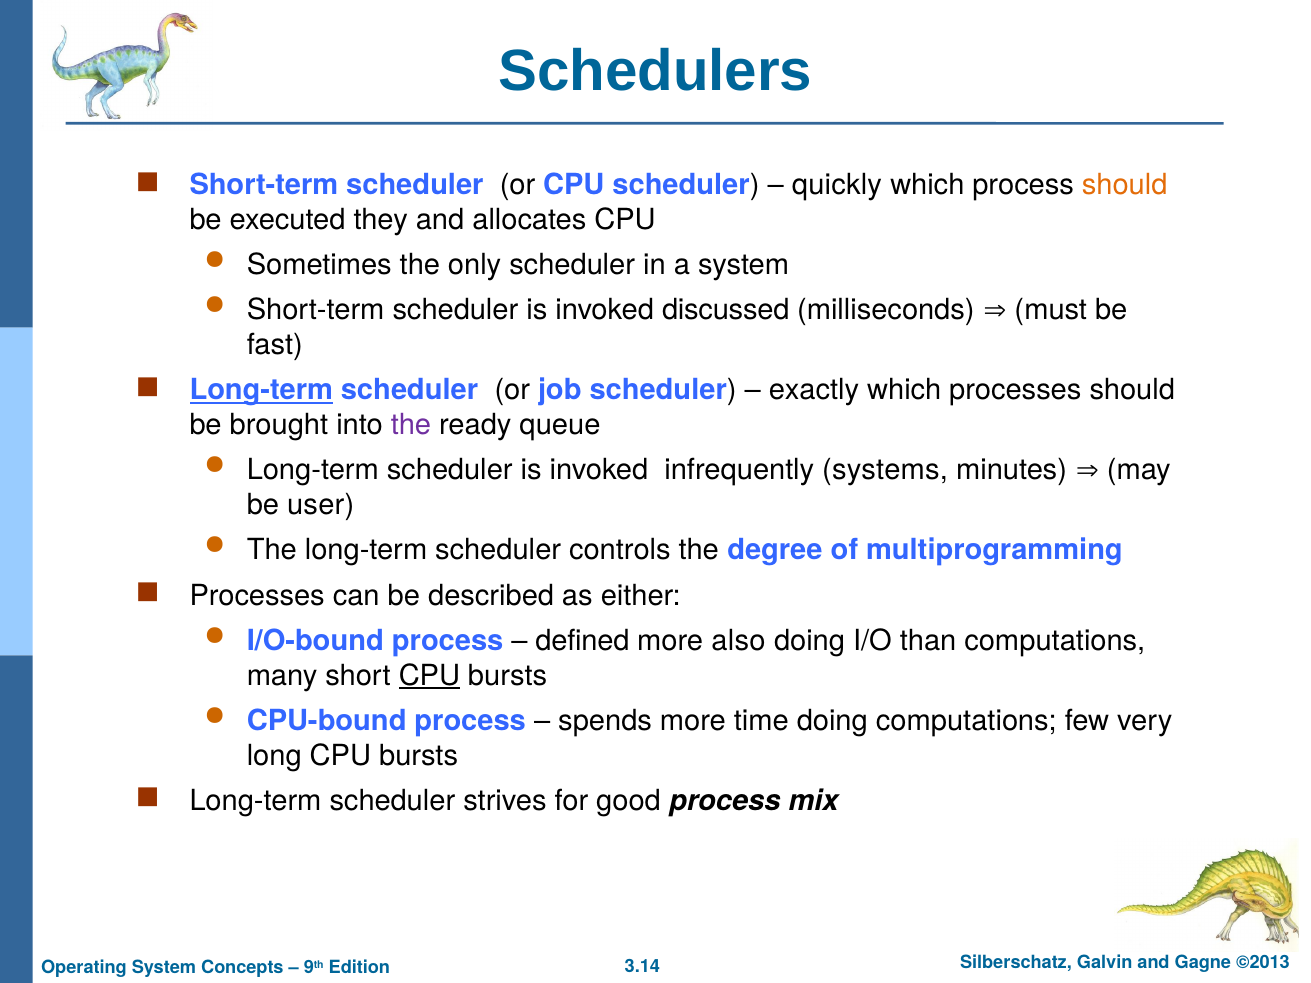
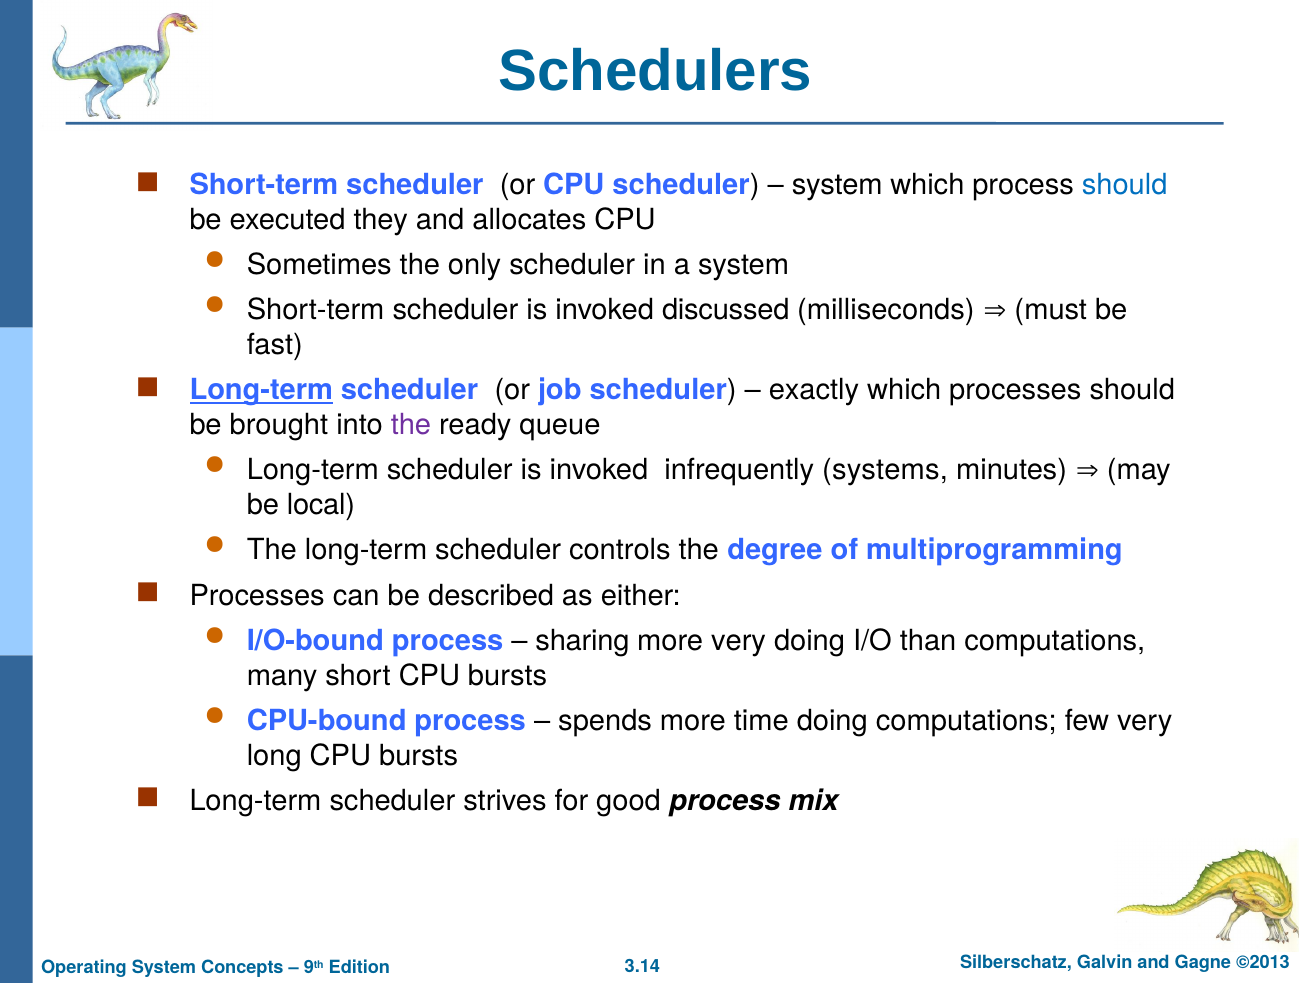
quickly at (837, 185): quickly -> system
should at (1125, 185) colour: orange -> blue
user: user -> local
defined: defined -> sharing
more also: also -> very
CPU at (429, 676) underline: present -> none
